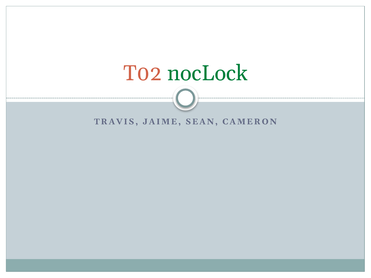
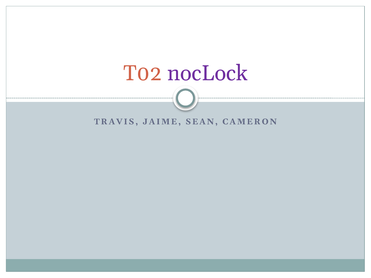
nocLock colour: green -> purple
